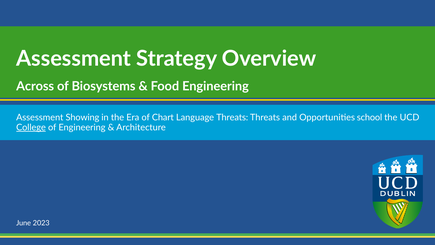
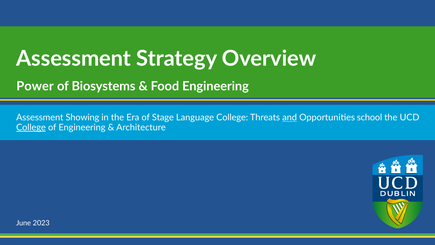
Across: Across -> Power
Chart: Chart -> Stage
Language Threats: Threats -> College
and underline: none -> present
